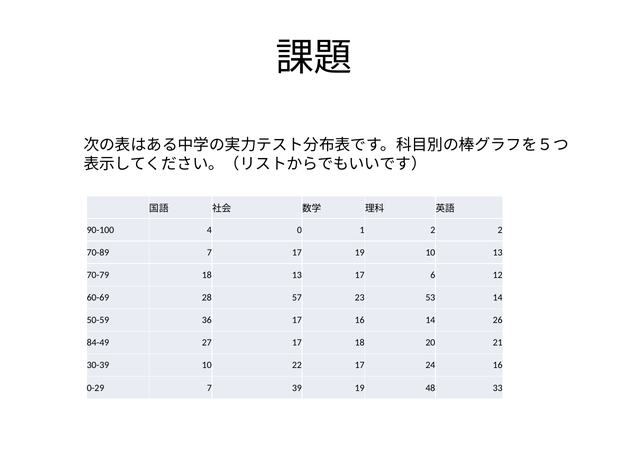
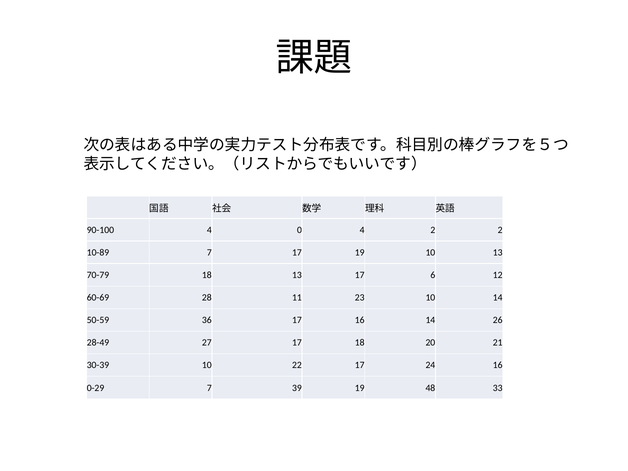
0 1: 1 -> 4
70-89: 70-89 -> 10-89
57: 57 -> 11
23 53: 53 -> 10
84-49: 84-49 -> 28-49
